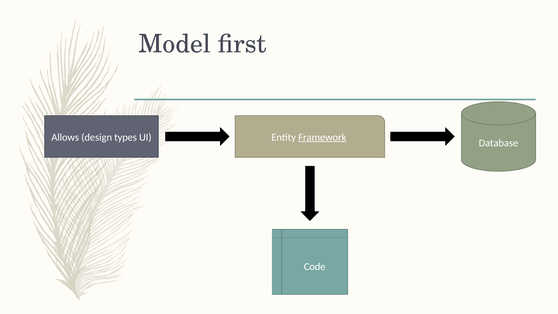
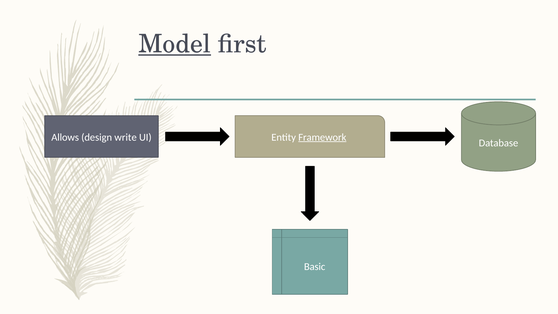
Model underline: none -> present
types: types -> write
Code: Code -> Basic
